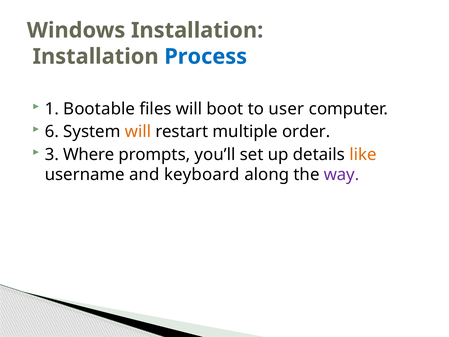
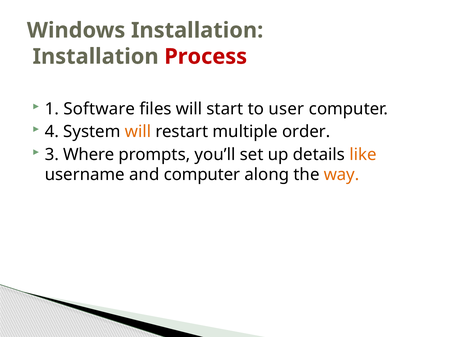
Process colour: blue -> red
Bootable: Bootable -> Software
boot: boot -> start
6: 6 -> 4
and keyboard: keyboard -> computer
way colour: purple -> orange
